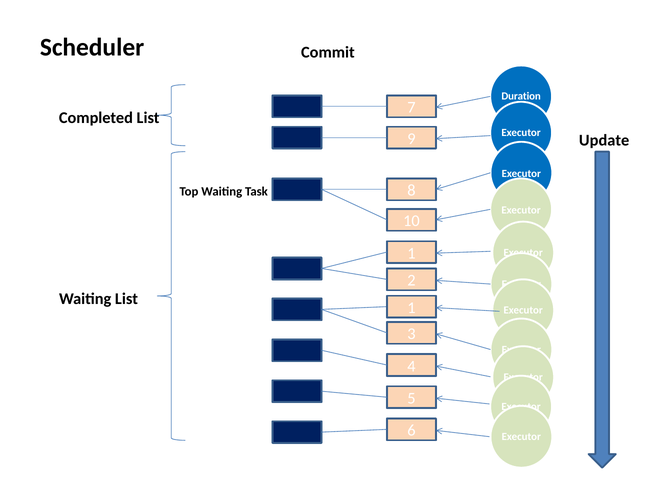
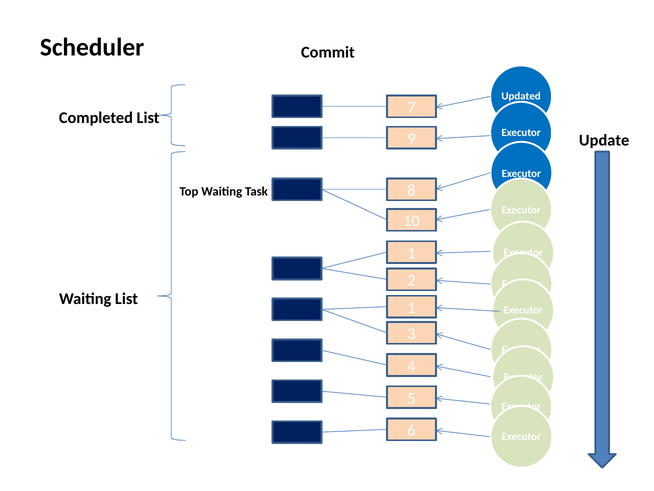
Duration: Duration -> Updated
